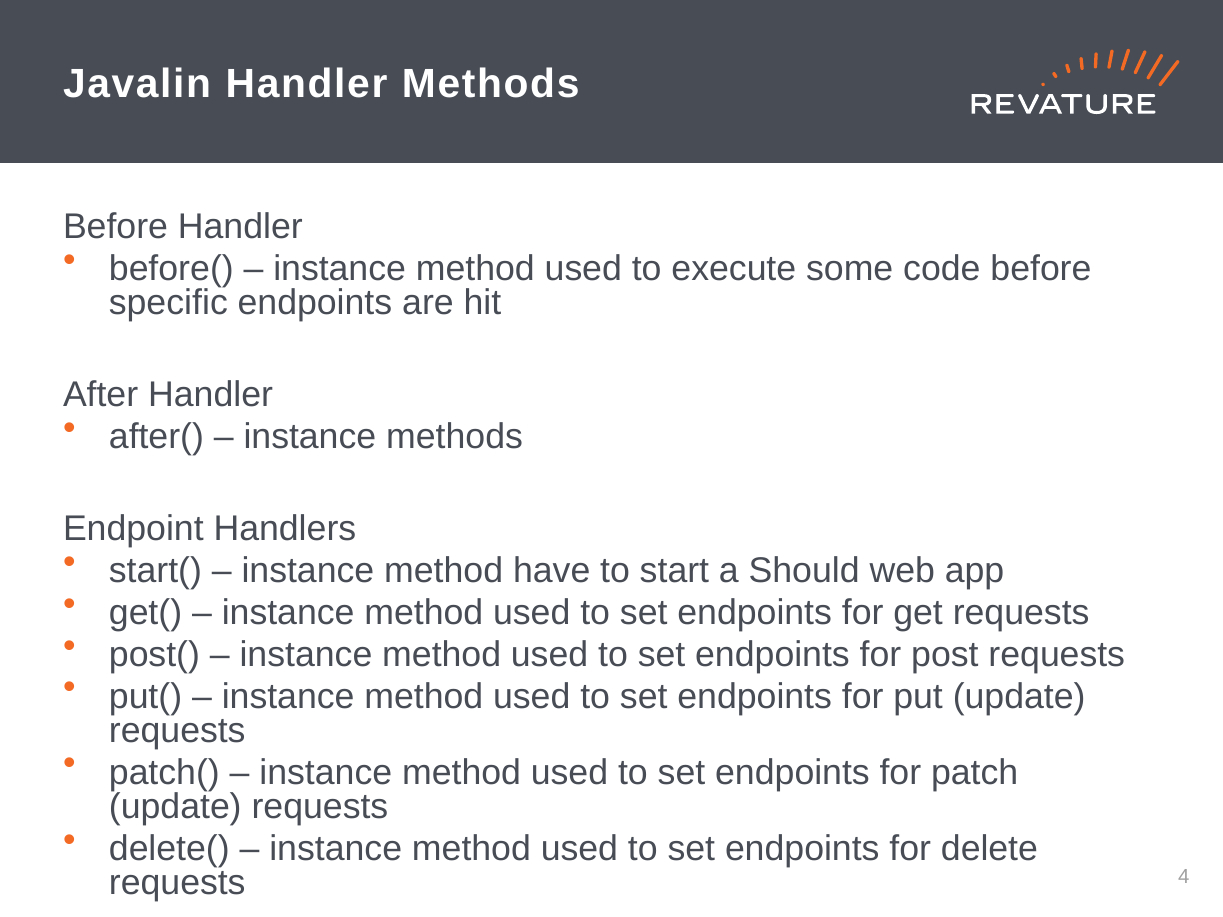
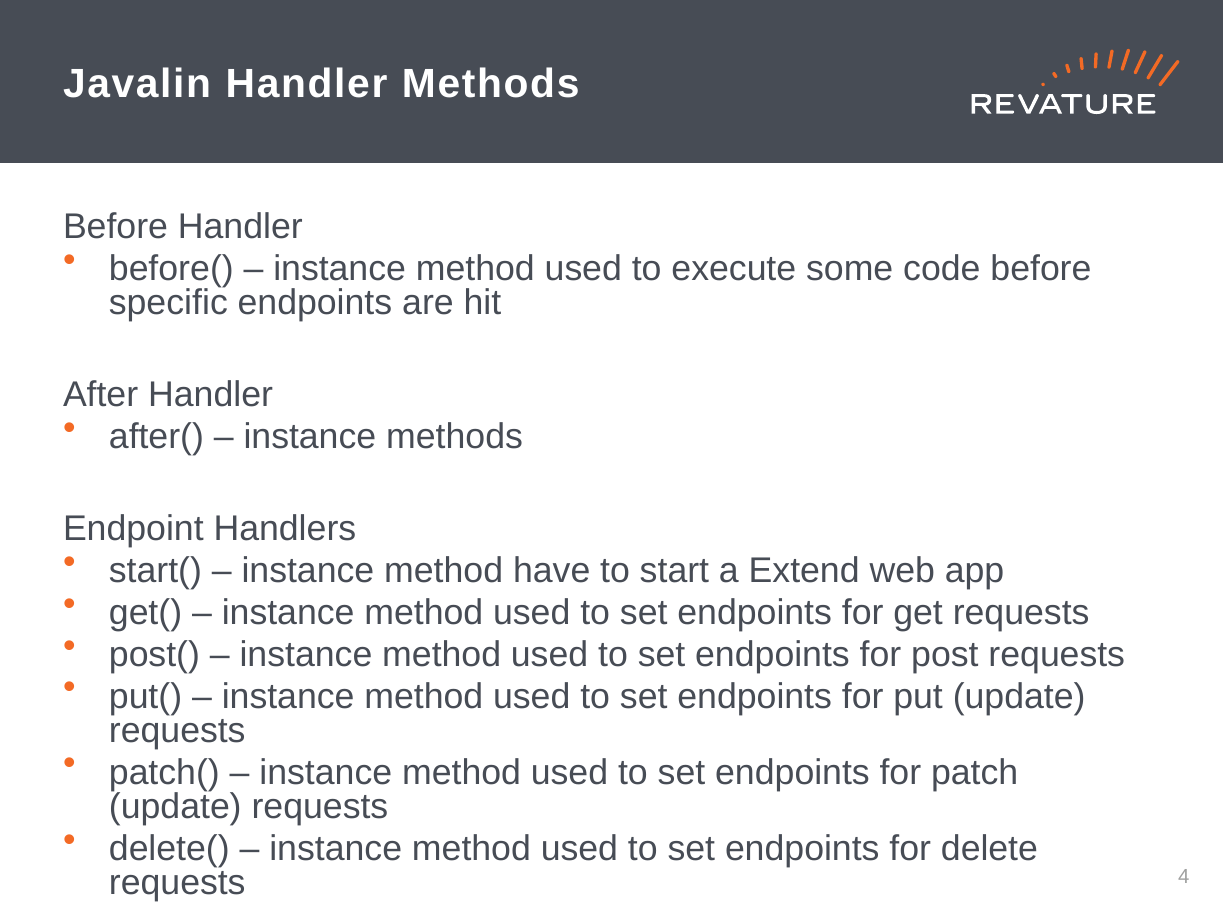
Should: Should -> Extend
